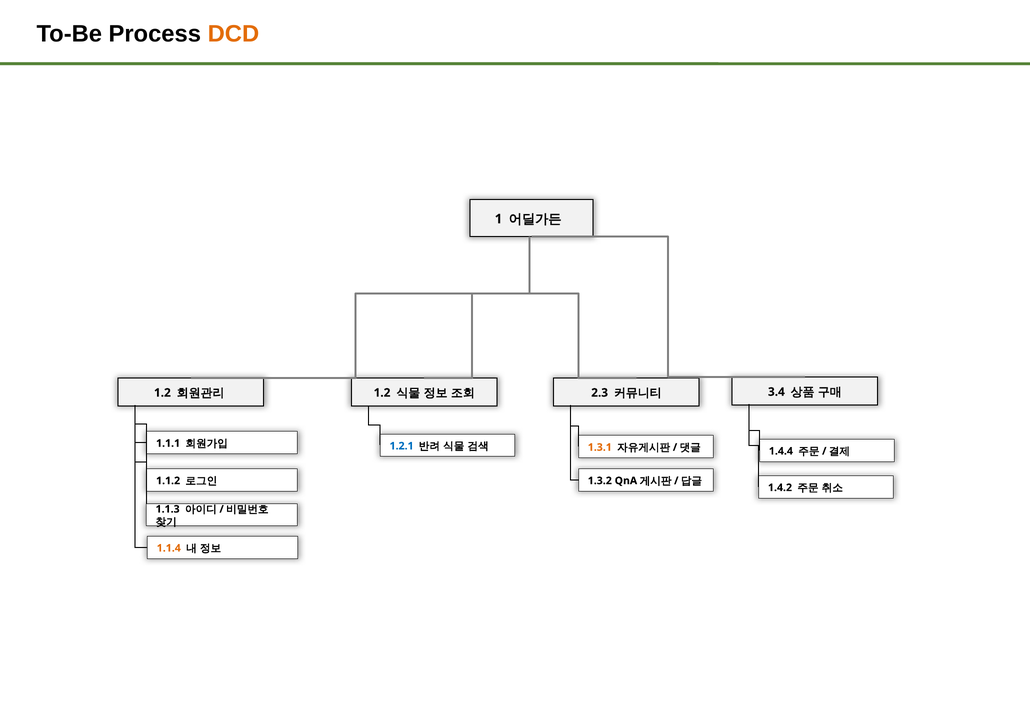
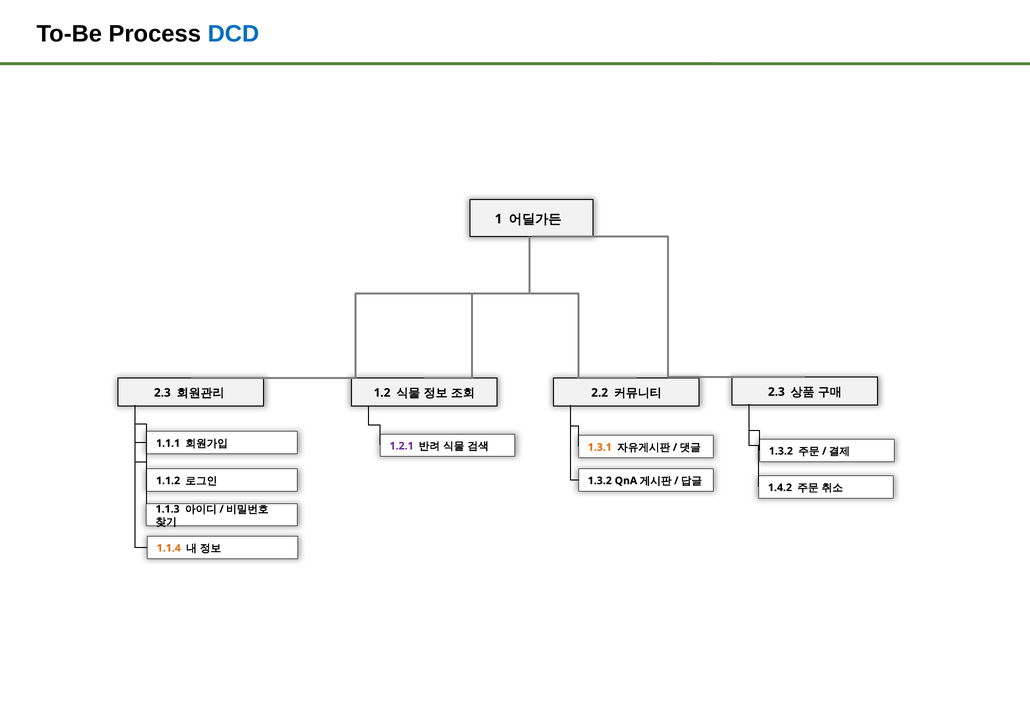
DCD colour: orange -> blue
3.4 at (776, 392): 3.4 -> 2.3
1.2 at (162, 393): 1.2 -> 2.3
2.3: 2.3 -> 2.2
1.2.1 colour: blue -> purple
1.4.4 at (781, 451): 1.4.4 -> 1.3.2
